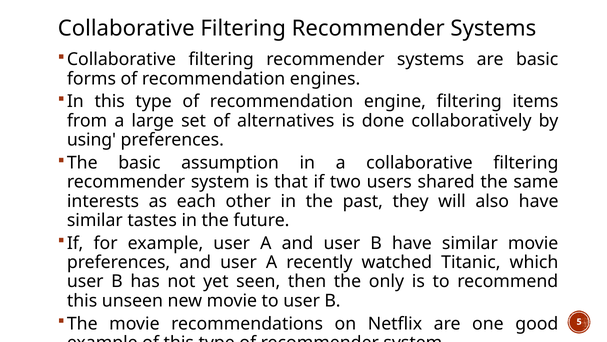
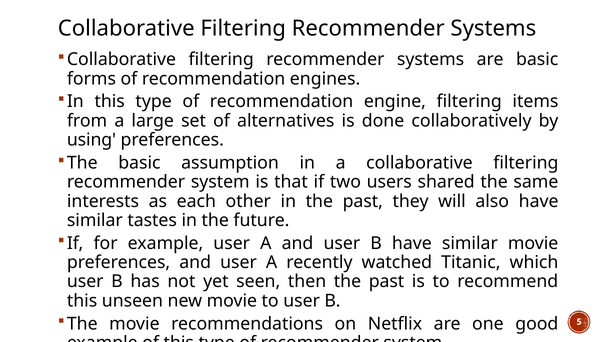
then the only: only -> past
